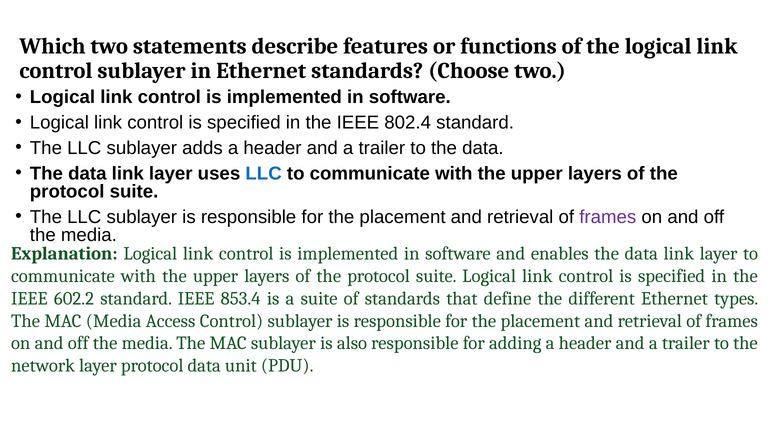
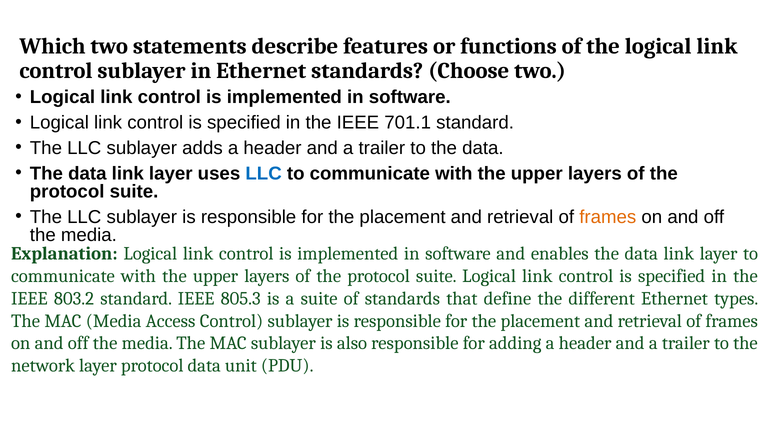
802.4: 802.4 -> 701.1
frames at (608, 217) colour: purple -> orange
602.2: 602.2 -> 803.2
853.4: 853.4 -> 805.3
